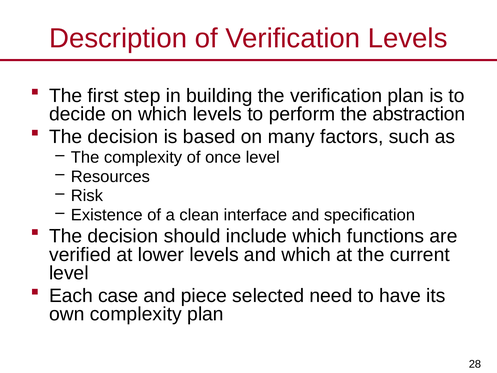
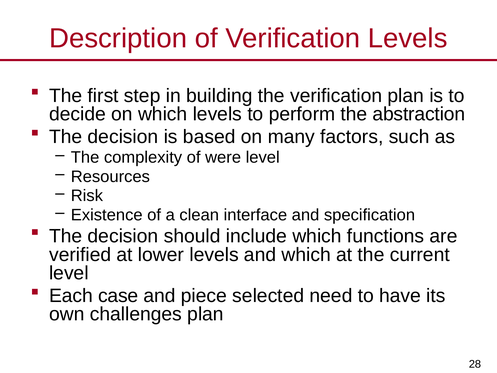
once: once -> were
own complexity: complexity -> challenges
